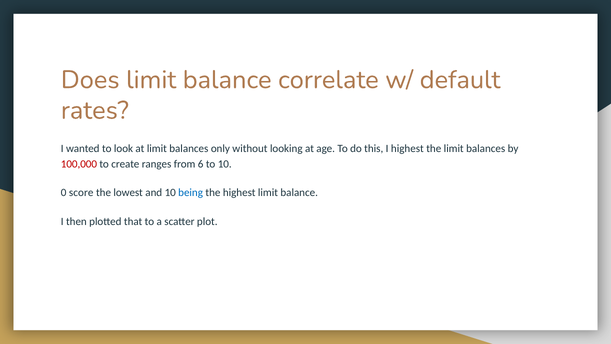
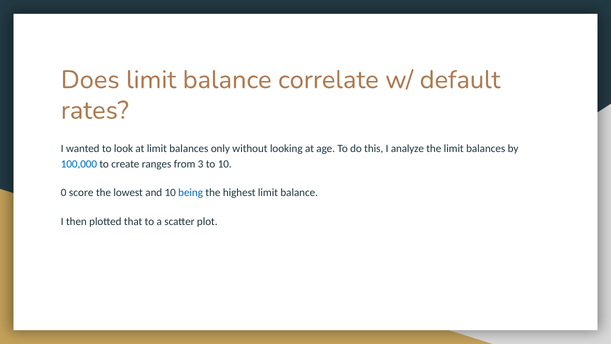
I highest: highest -> analyze
100,000 colour: red -> blue
6: 6 -> 3
